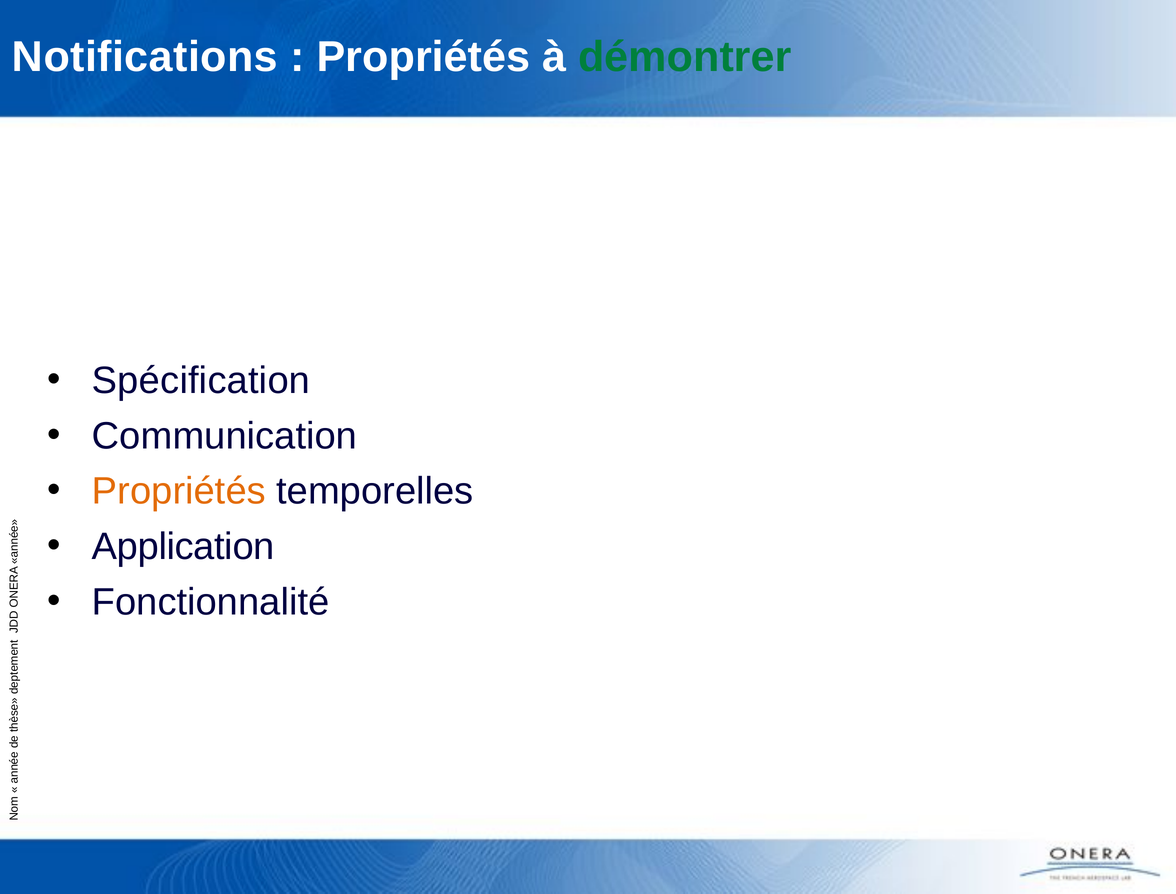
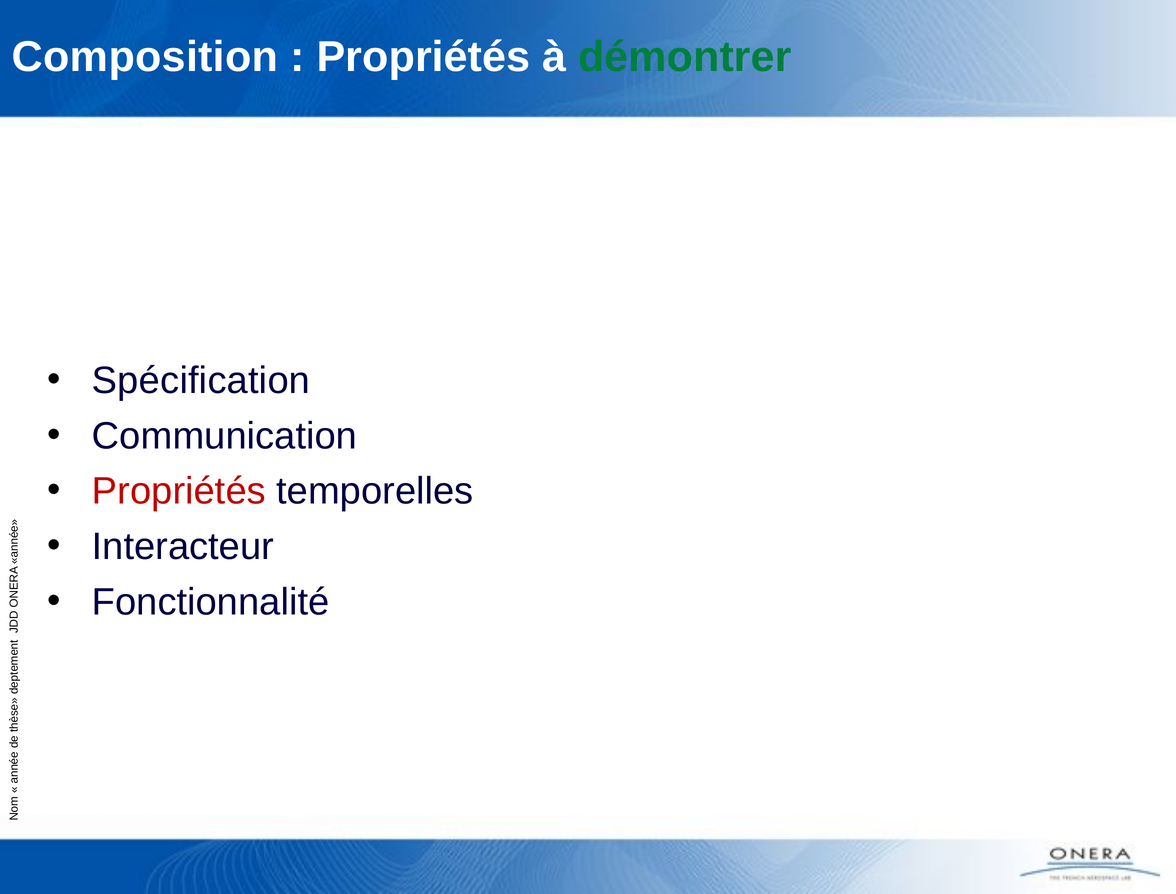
Notifications: Notifications -> Composition
Propriétés at (179, 491) colour: orange -> red
Application: Application -> Interacteur
